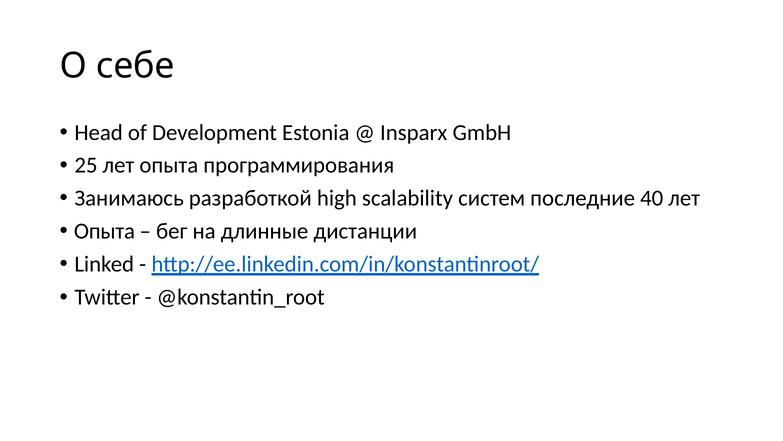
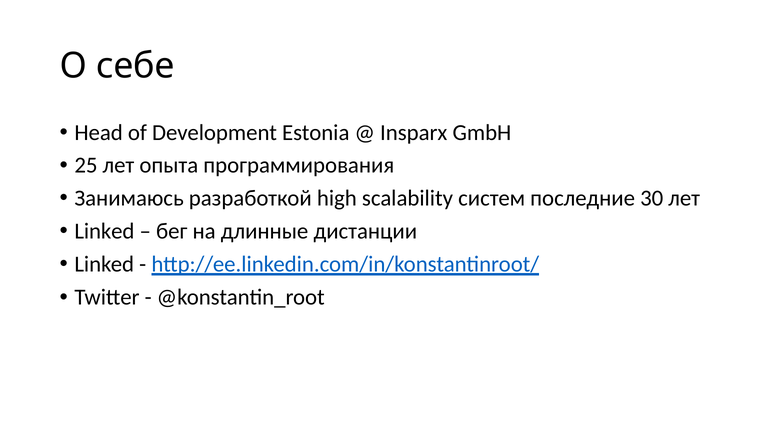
40: 40 -> 30
Опыта at (104, 231): Опыта -> Linked
